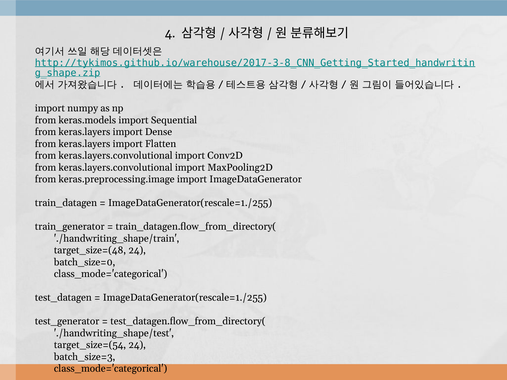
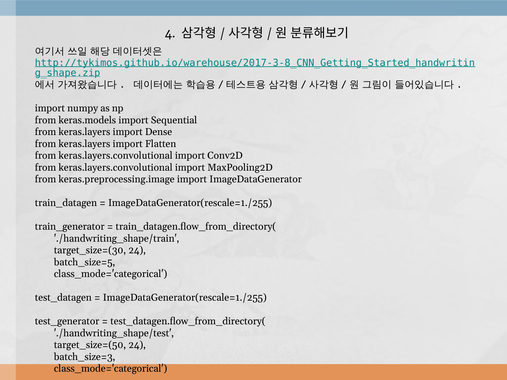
target_size=(48: target_size=(48 -> target_size=(30
batch_size=0: batch_size=0 -> batch_size=5
target_size=(54: target_size=(54 -> target_size=(50
